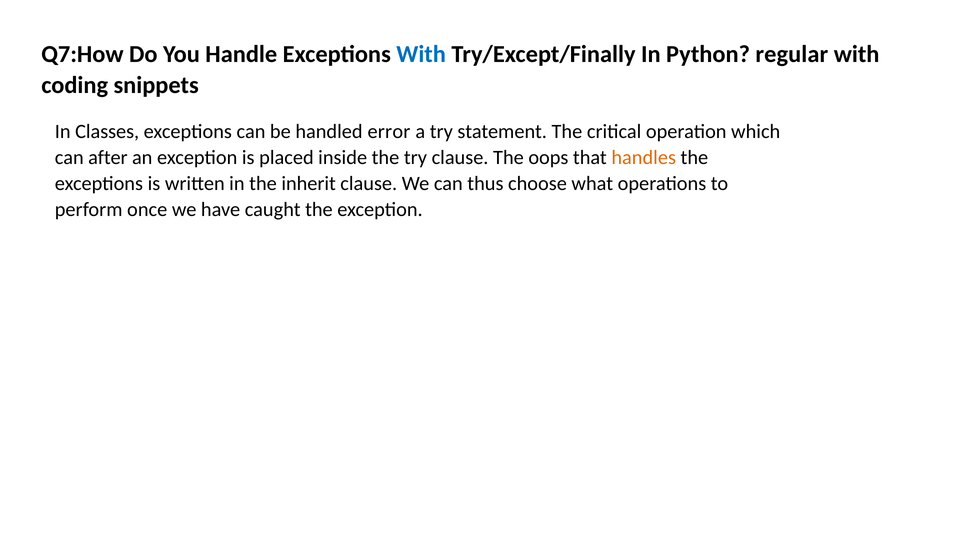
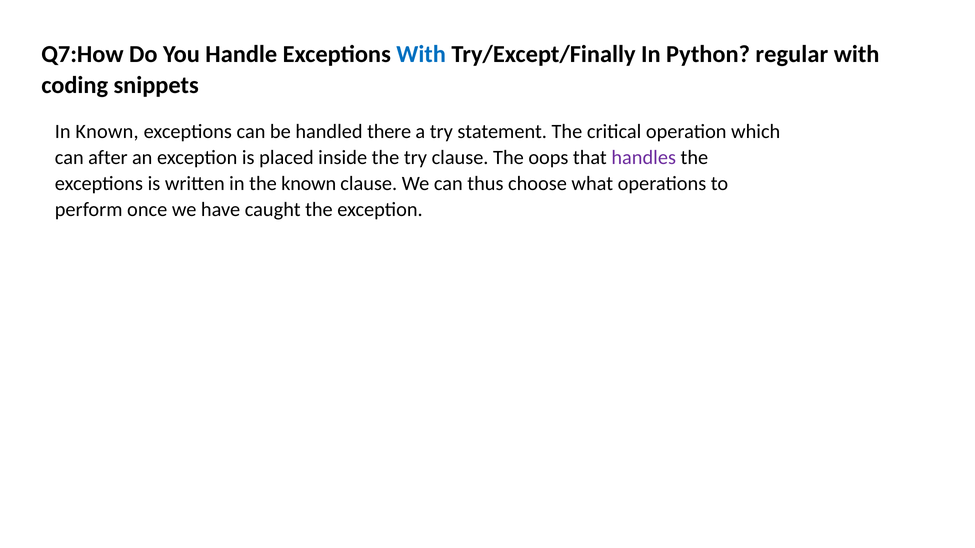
In Classes: Classes -> Known
error: error -> there
handles colour: orange -> purple
the inherit: inherit -> known
